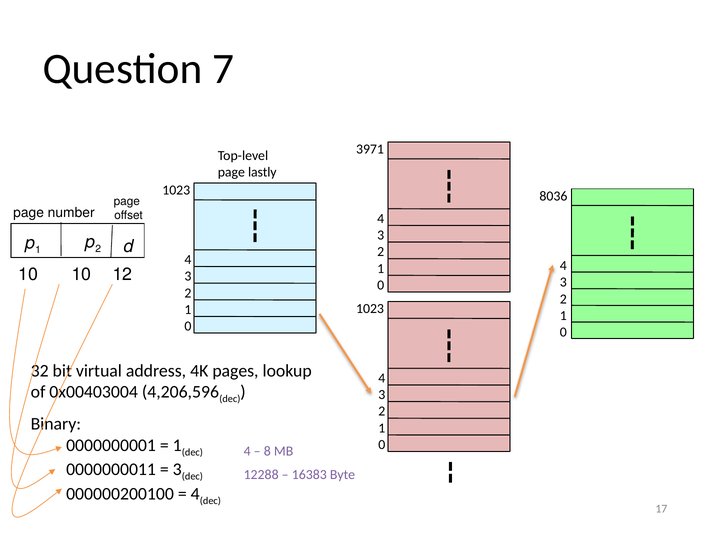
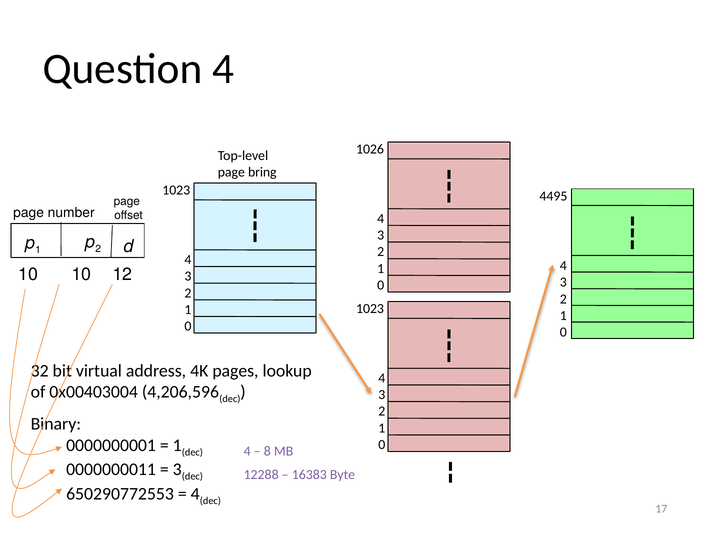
Question 7: 7 -> 4
3971: 3971 -> 1026
lastly: lastly -> bring
8036: 8036 -> 4495
000000200100: 000000200100 -> 650290772553
